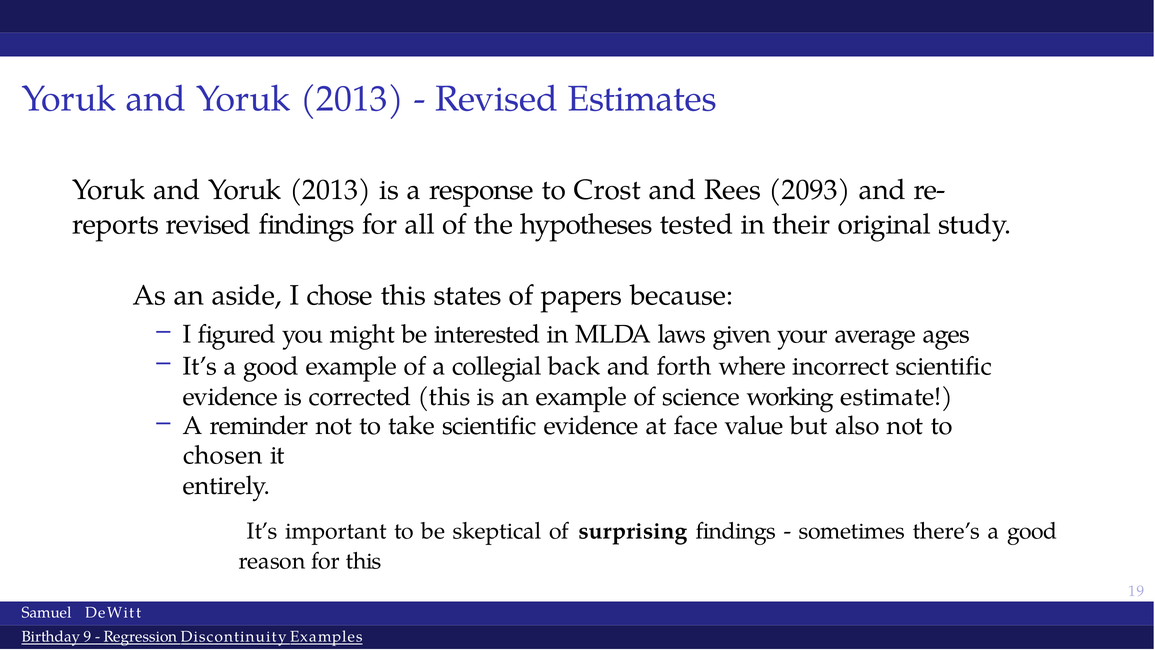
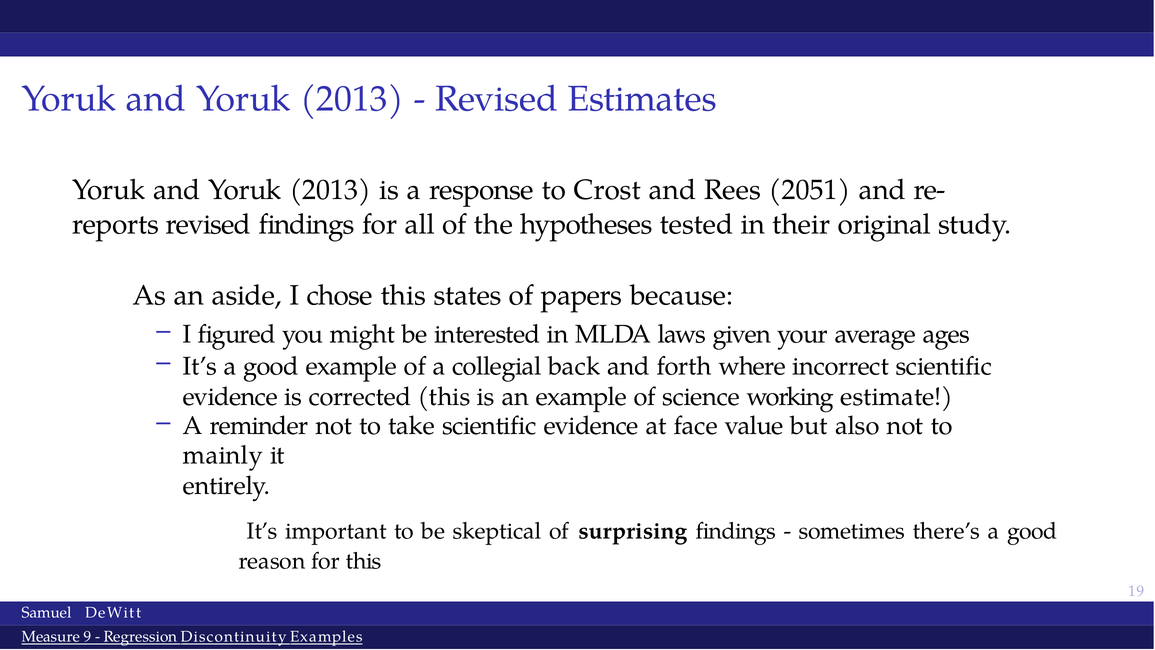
2093: 2093 -> 2051
chosen: chosen -> mainly
Birthday: Birthday -> Measure
